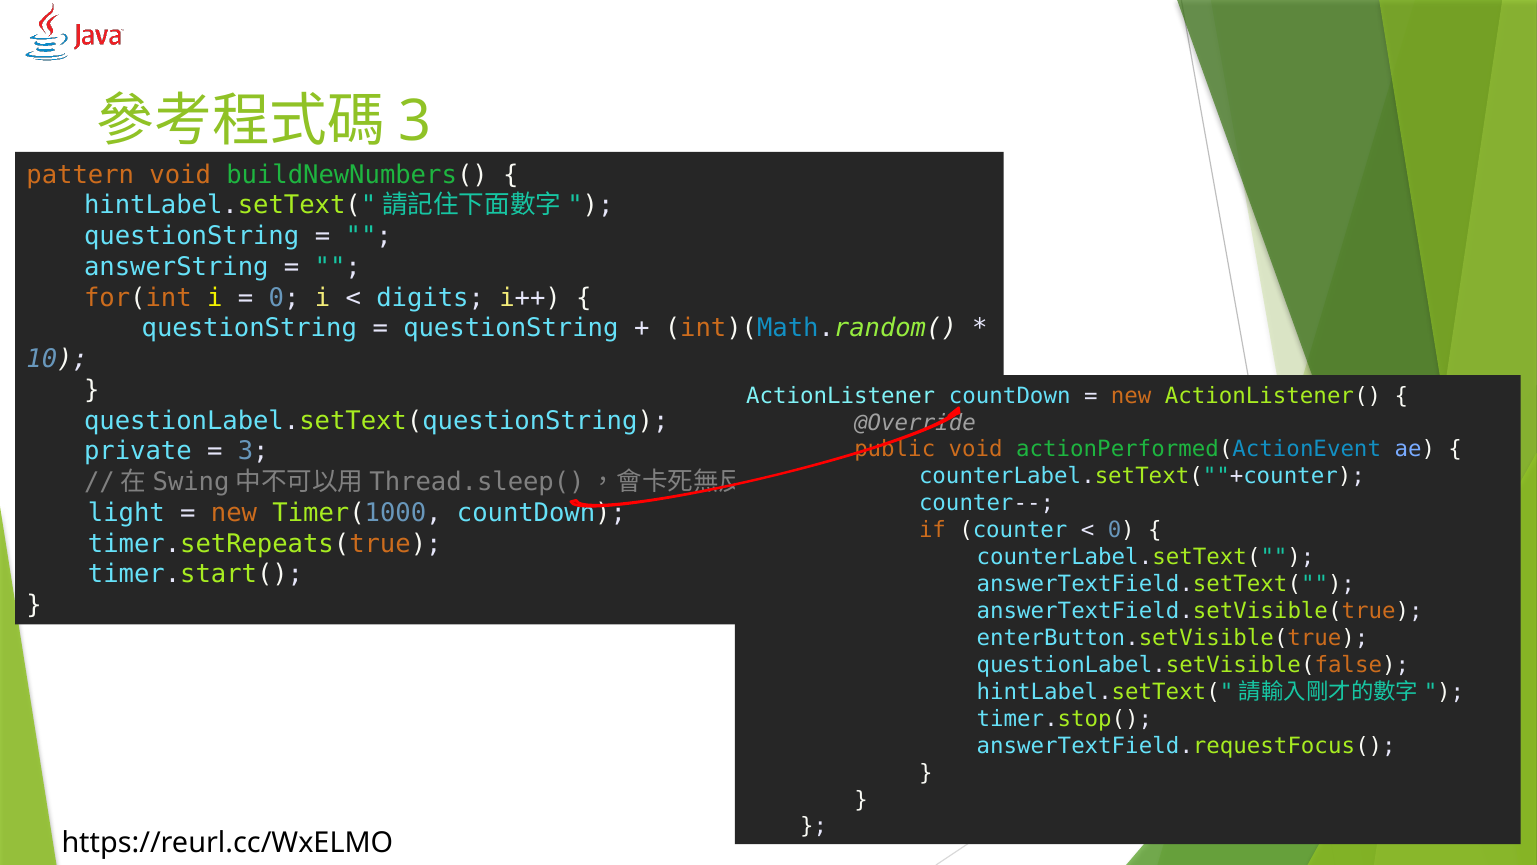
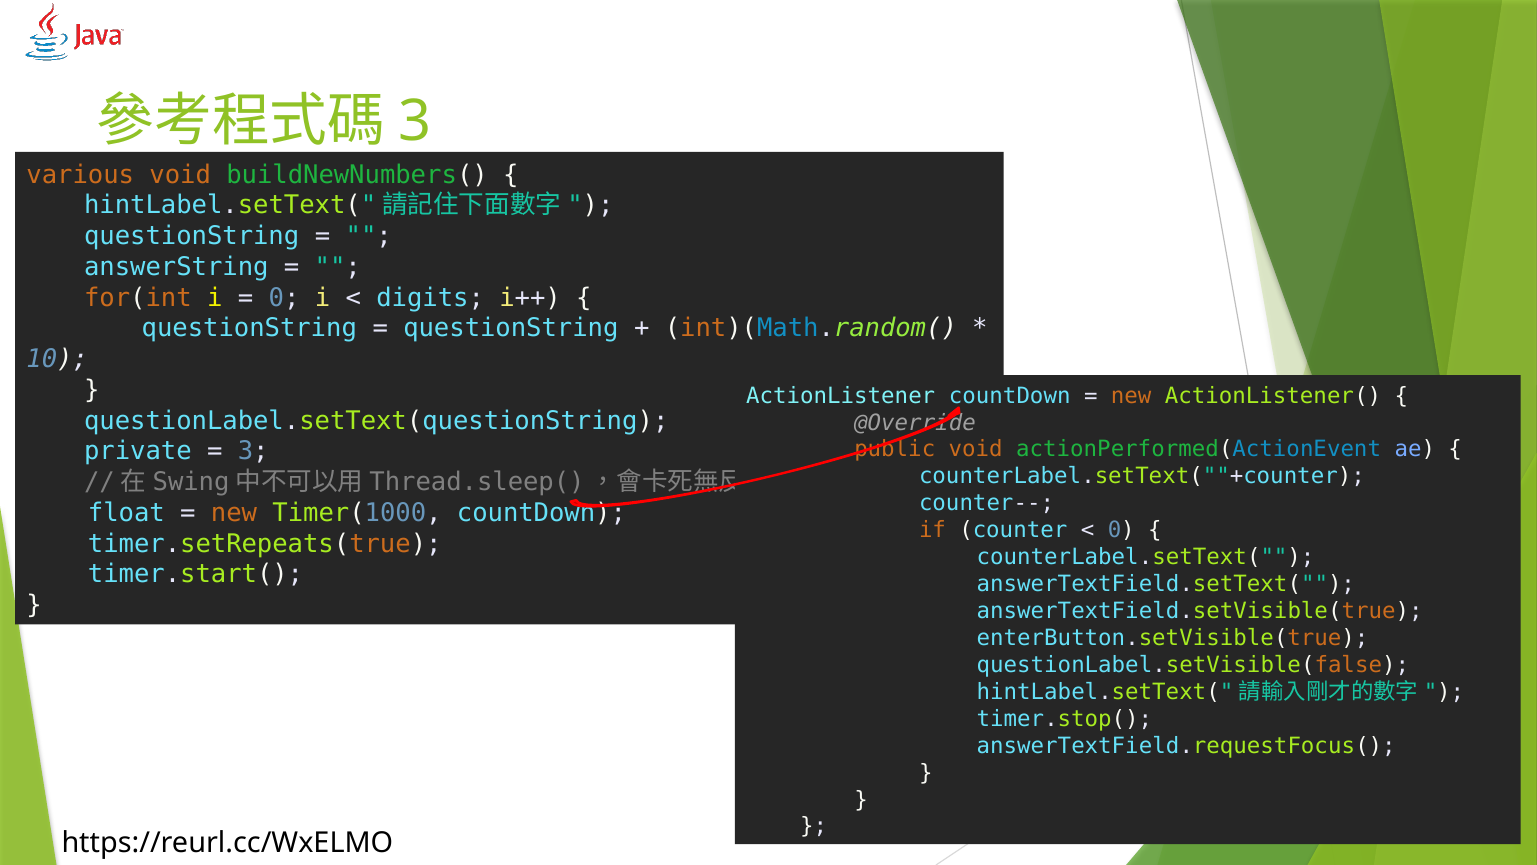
pattern: pattern -> various
light: light -> float
